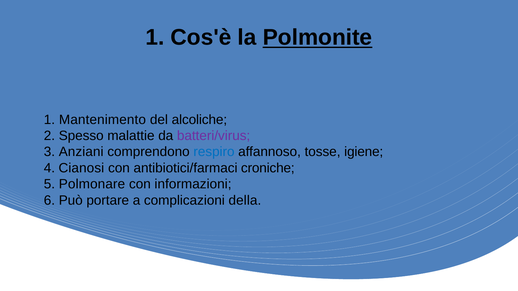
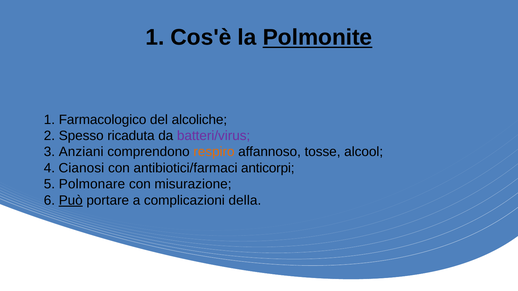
Mantenimento: Mantenimento -> Farmacologico
malattie: malattie -> ricaduta
respiro colour: blue -> orange
igiene: igiene -> alcool
croniche: croniche -> anticorpi
informazioni: informazioni -> misurazione
Può underline: none -> present
